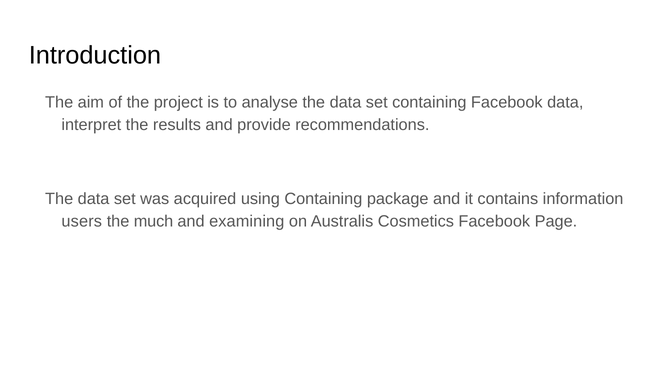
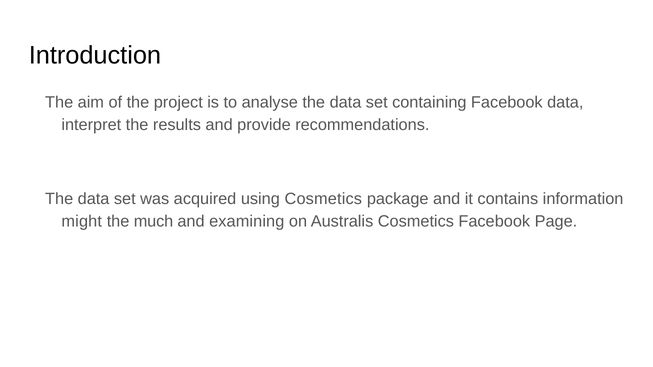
using Containing: Containing -> Cosmetics
users: users -> might
